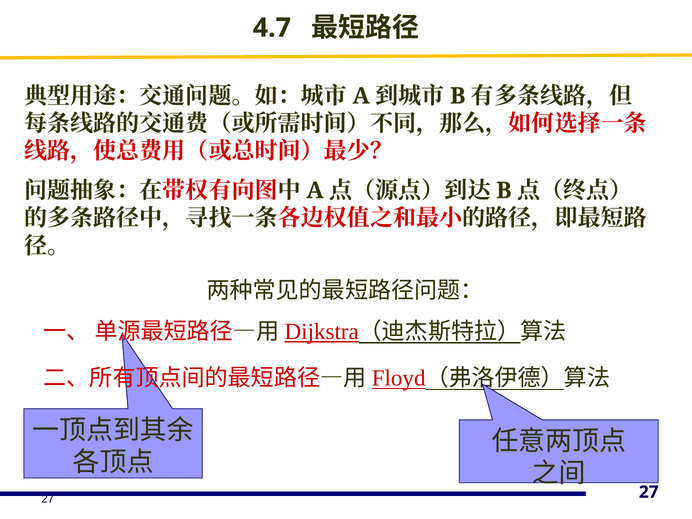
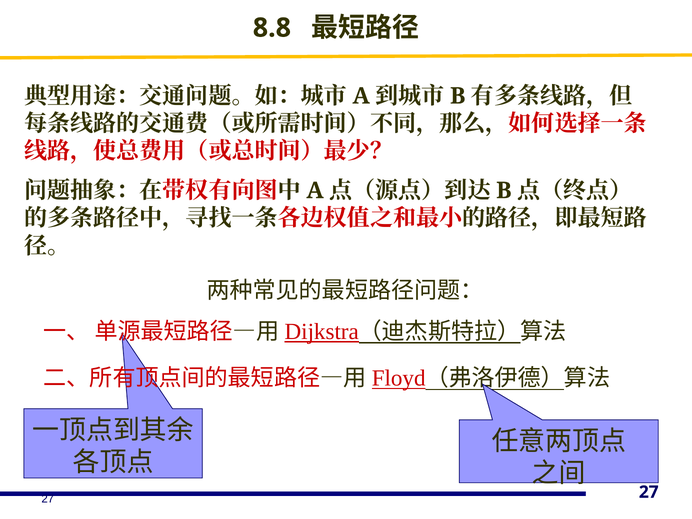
4.7: 4.7 -> 8.8
